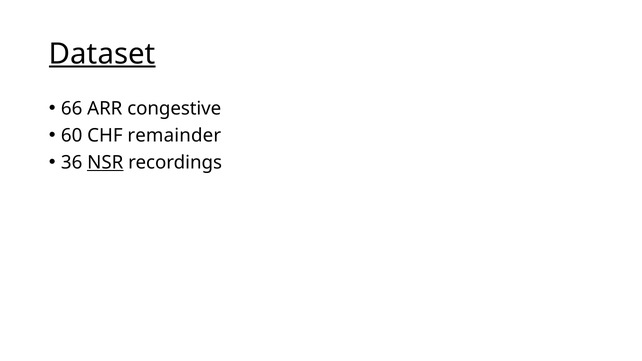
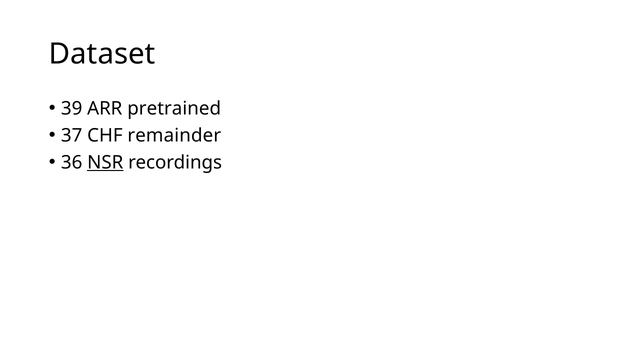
Dataset underline: present -> none
66: 66 -> 39
congestive: congestive -> pretrained
60: 60 -> 37
